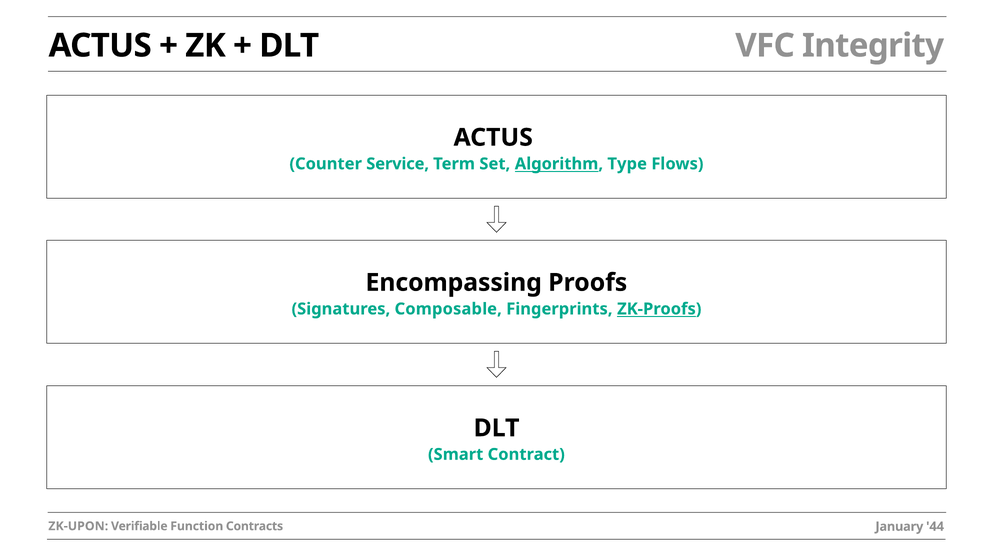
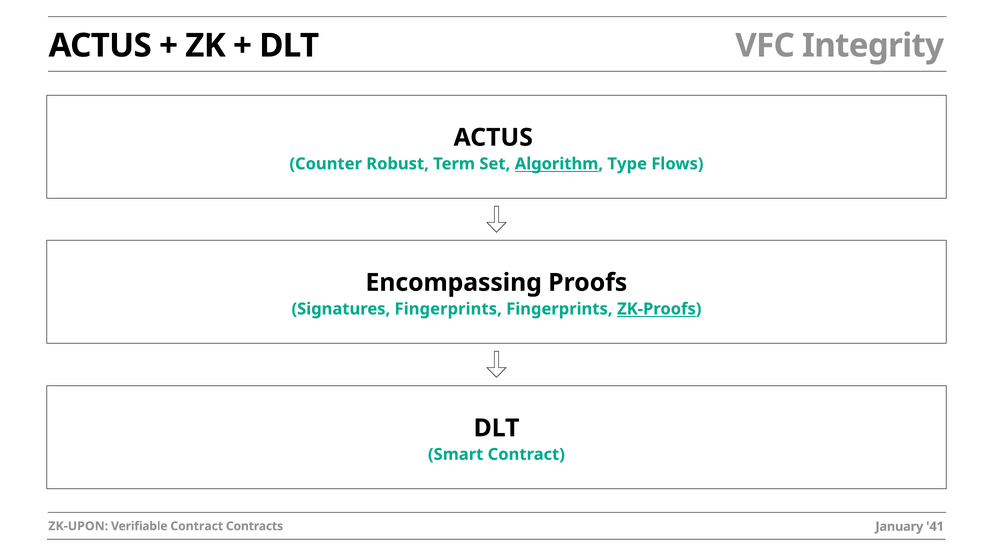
Service: Service -> Robust
Signatures Composable: Composable -> Fingerprints
Verifiable Function: Function -> Contract
44: 44 -> 41
